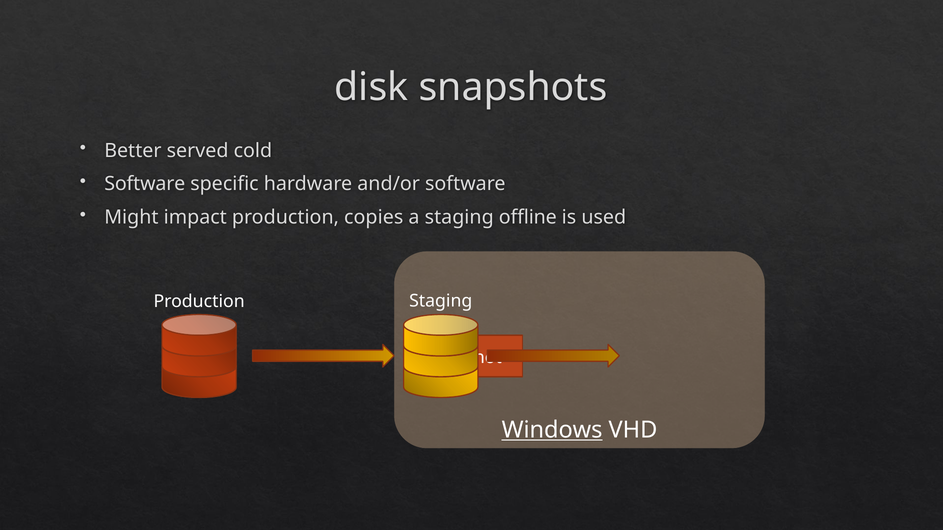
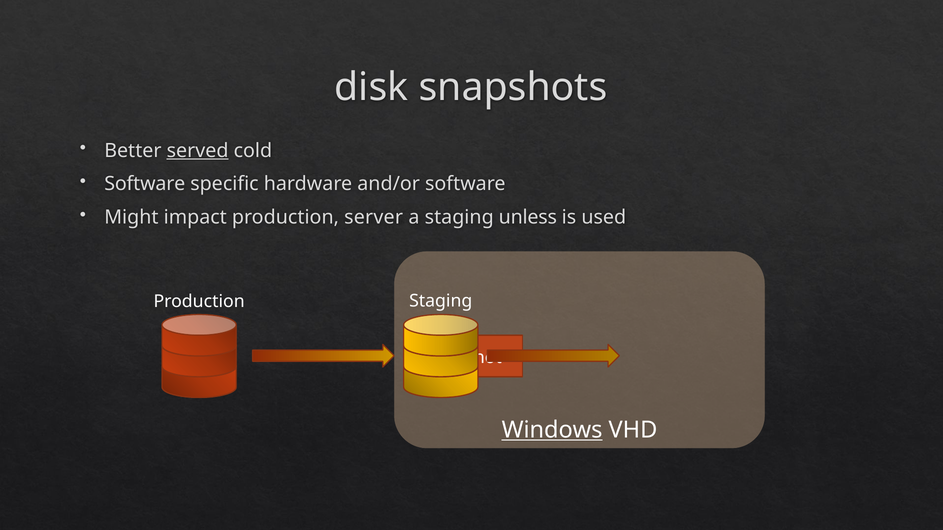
served underline: none -> present
copies: copies -> server
offline: offline -> unless
